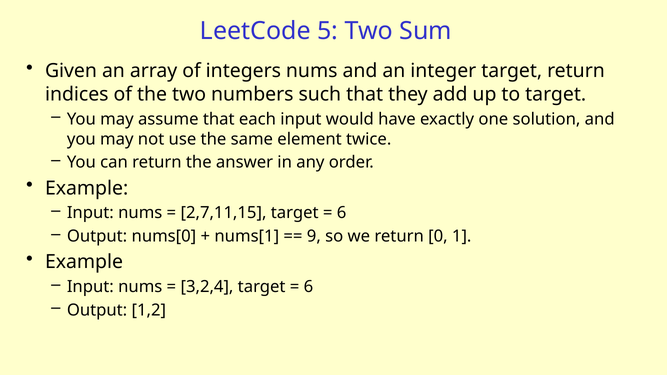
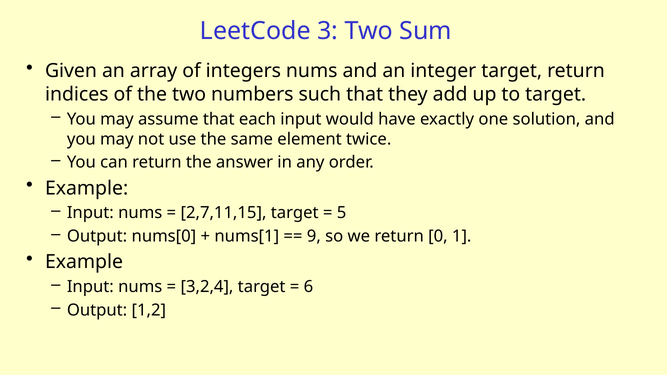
5: 5 -> 3
6 at (342, 213): 6 -> 5
